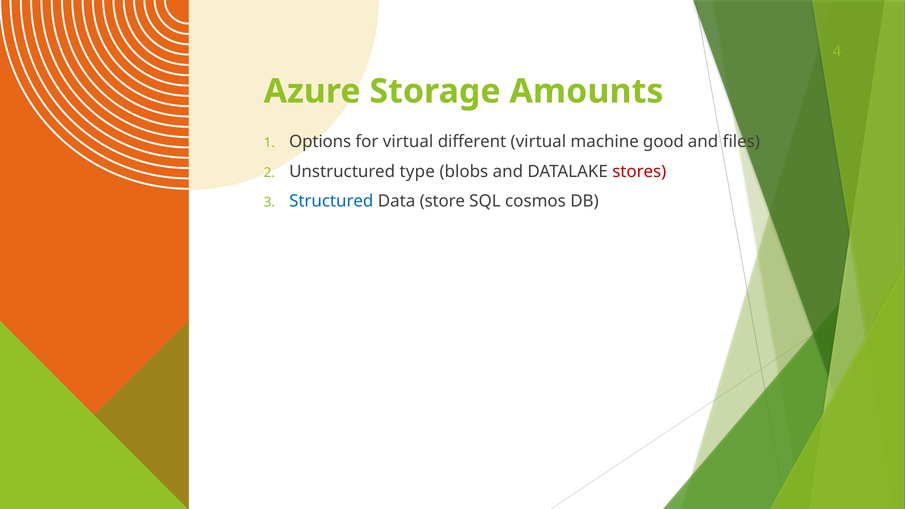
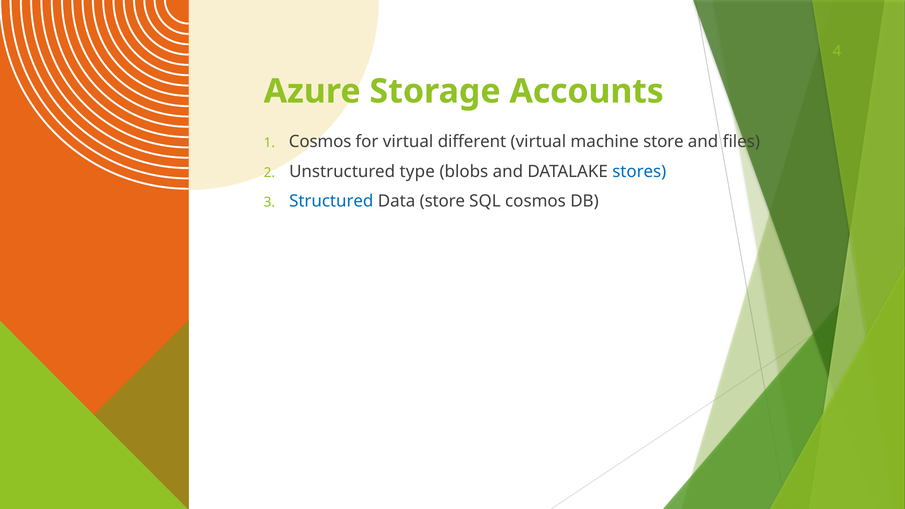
Amounts: Amounts -> Accounts
Options at (320, 142): Options -> Cosmos
machine good: good -> store
stores colour: red -> blue
